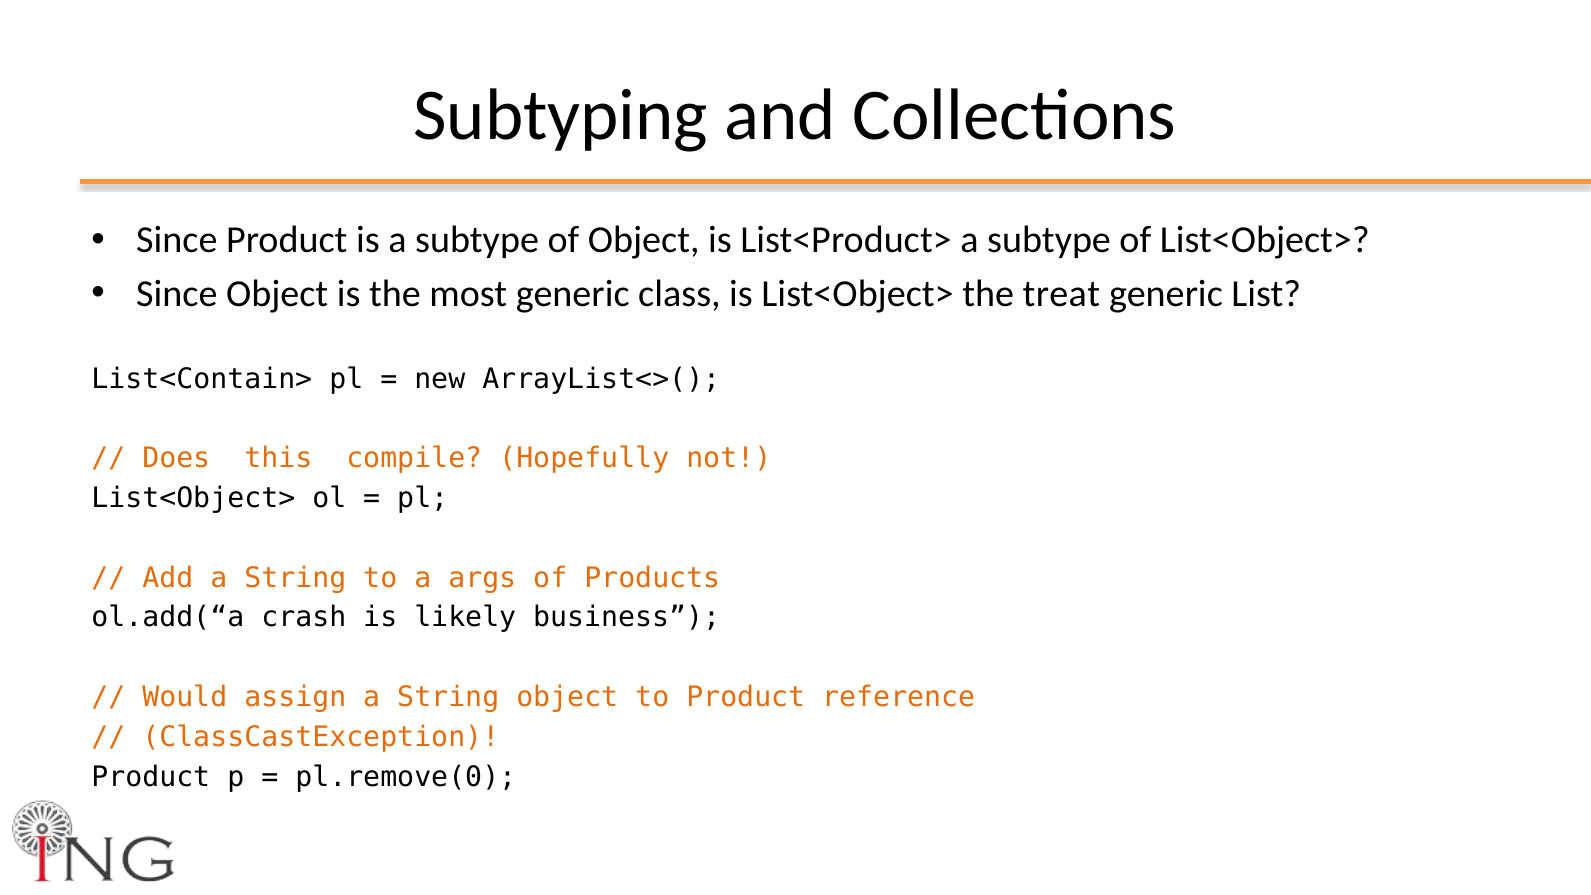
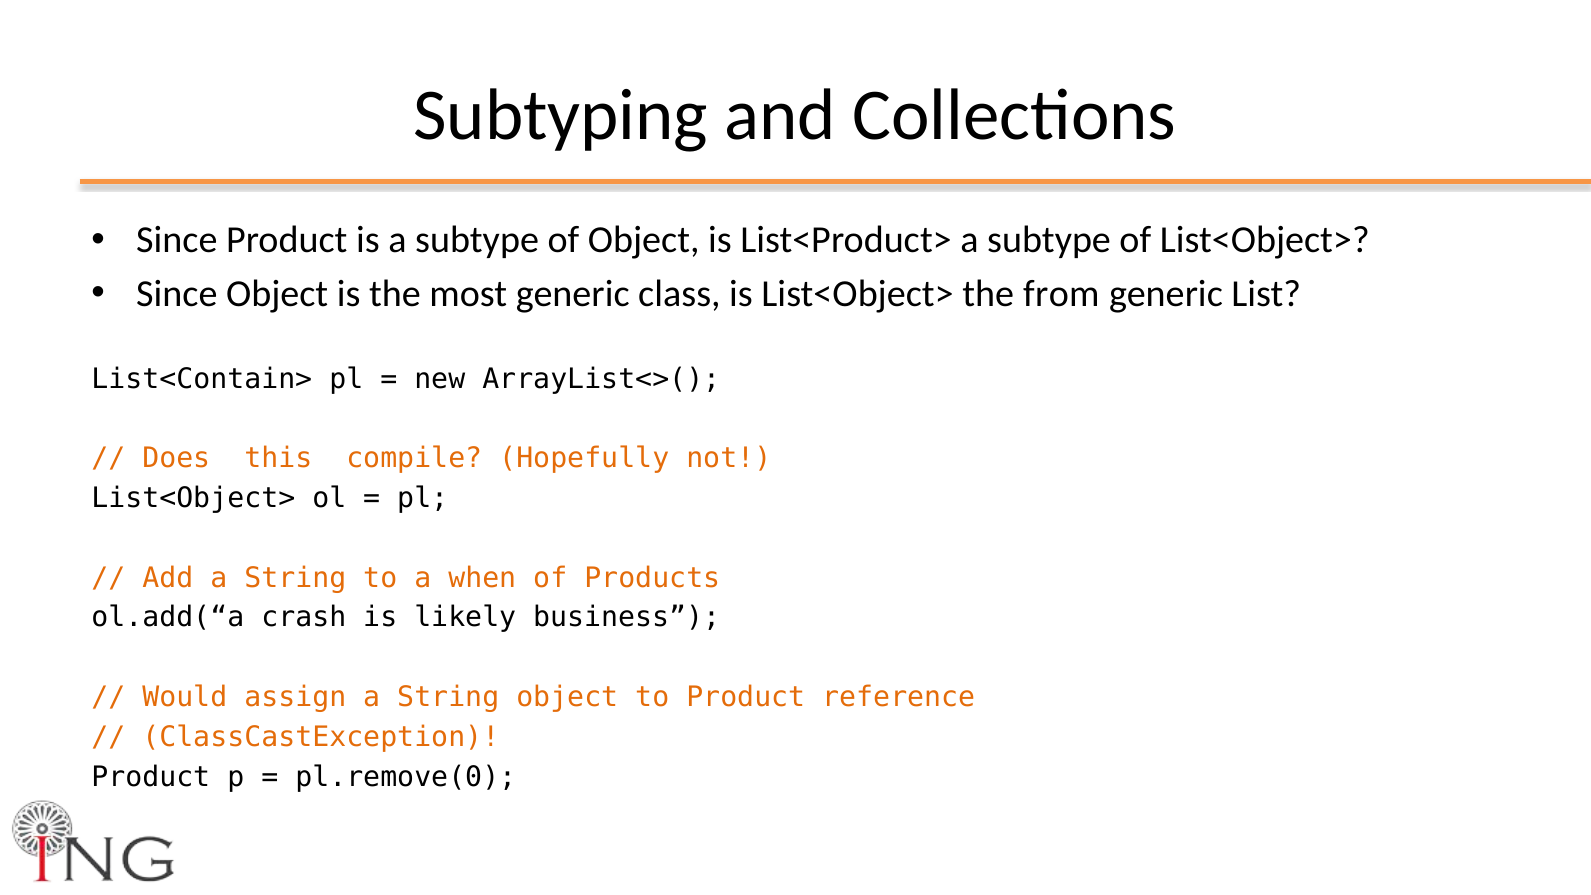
treat: treat -> from
args: args -> when
